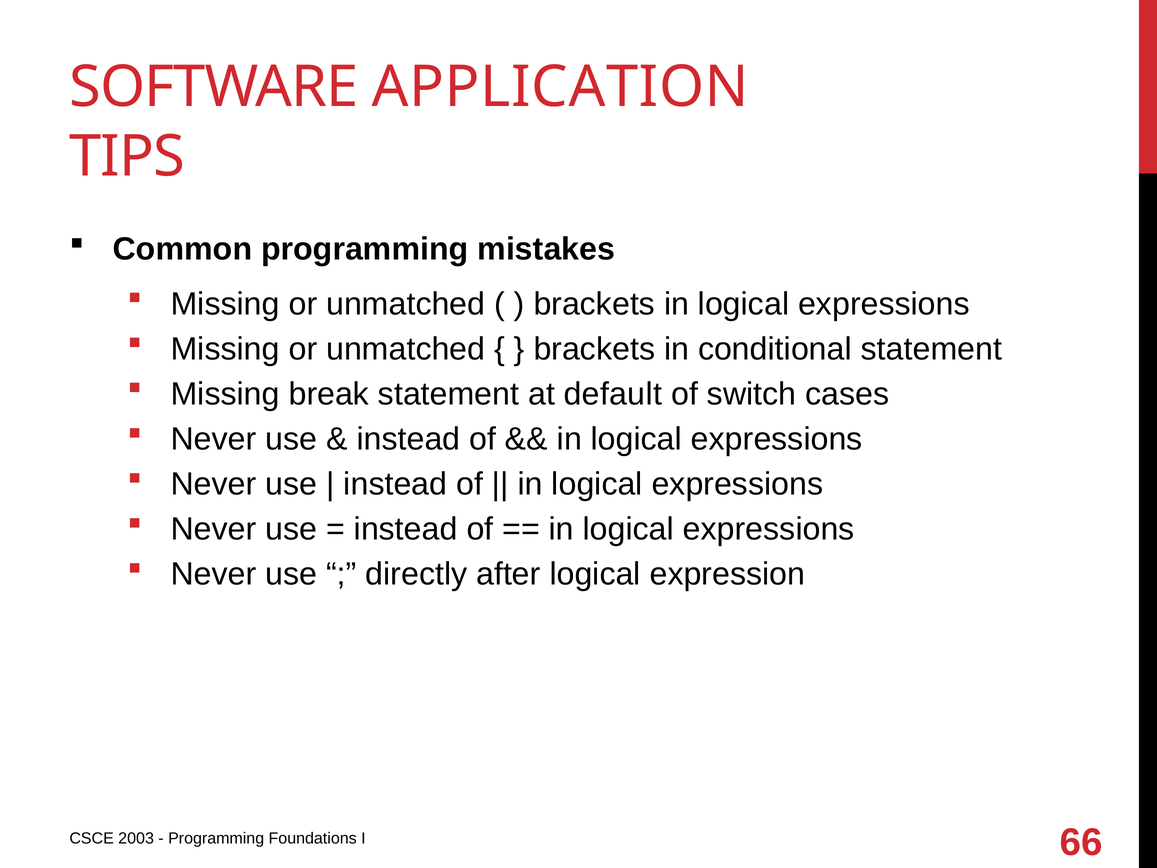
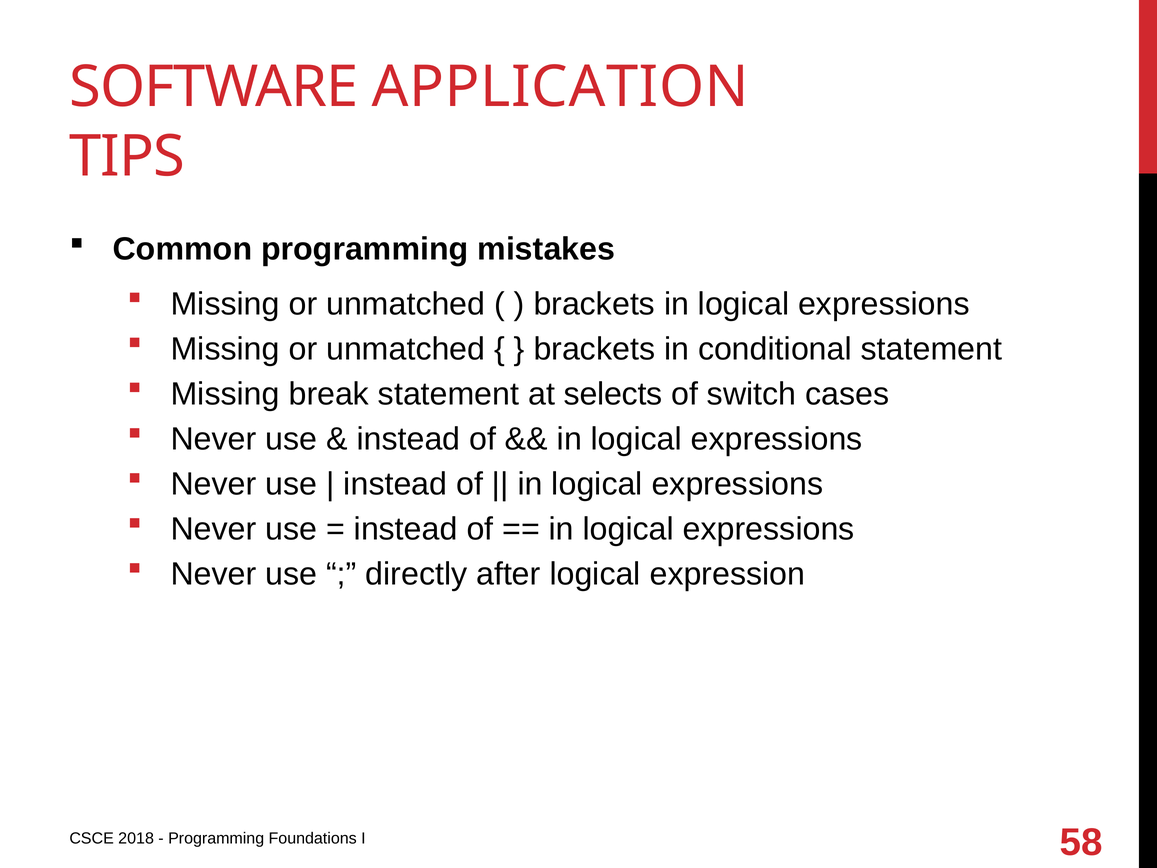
default: default -> selects
2003: 2003 -> 2018
66: 66 -> 58
